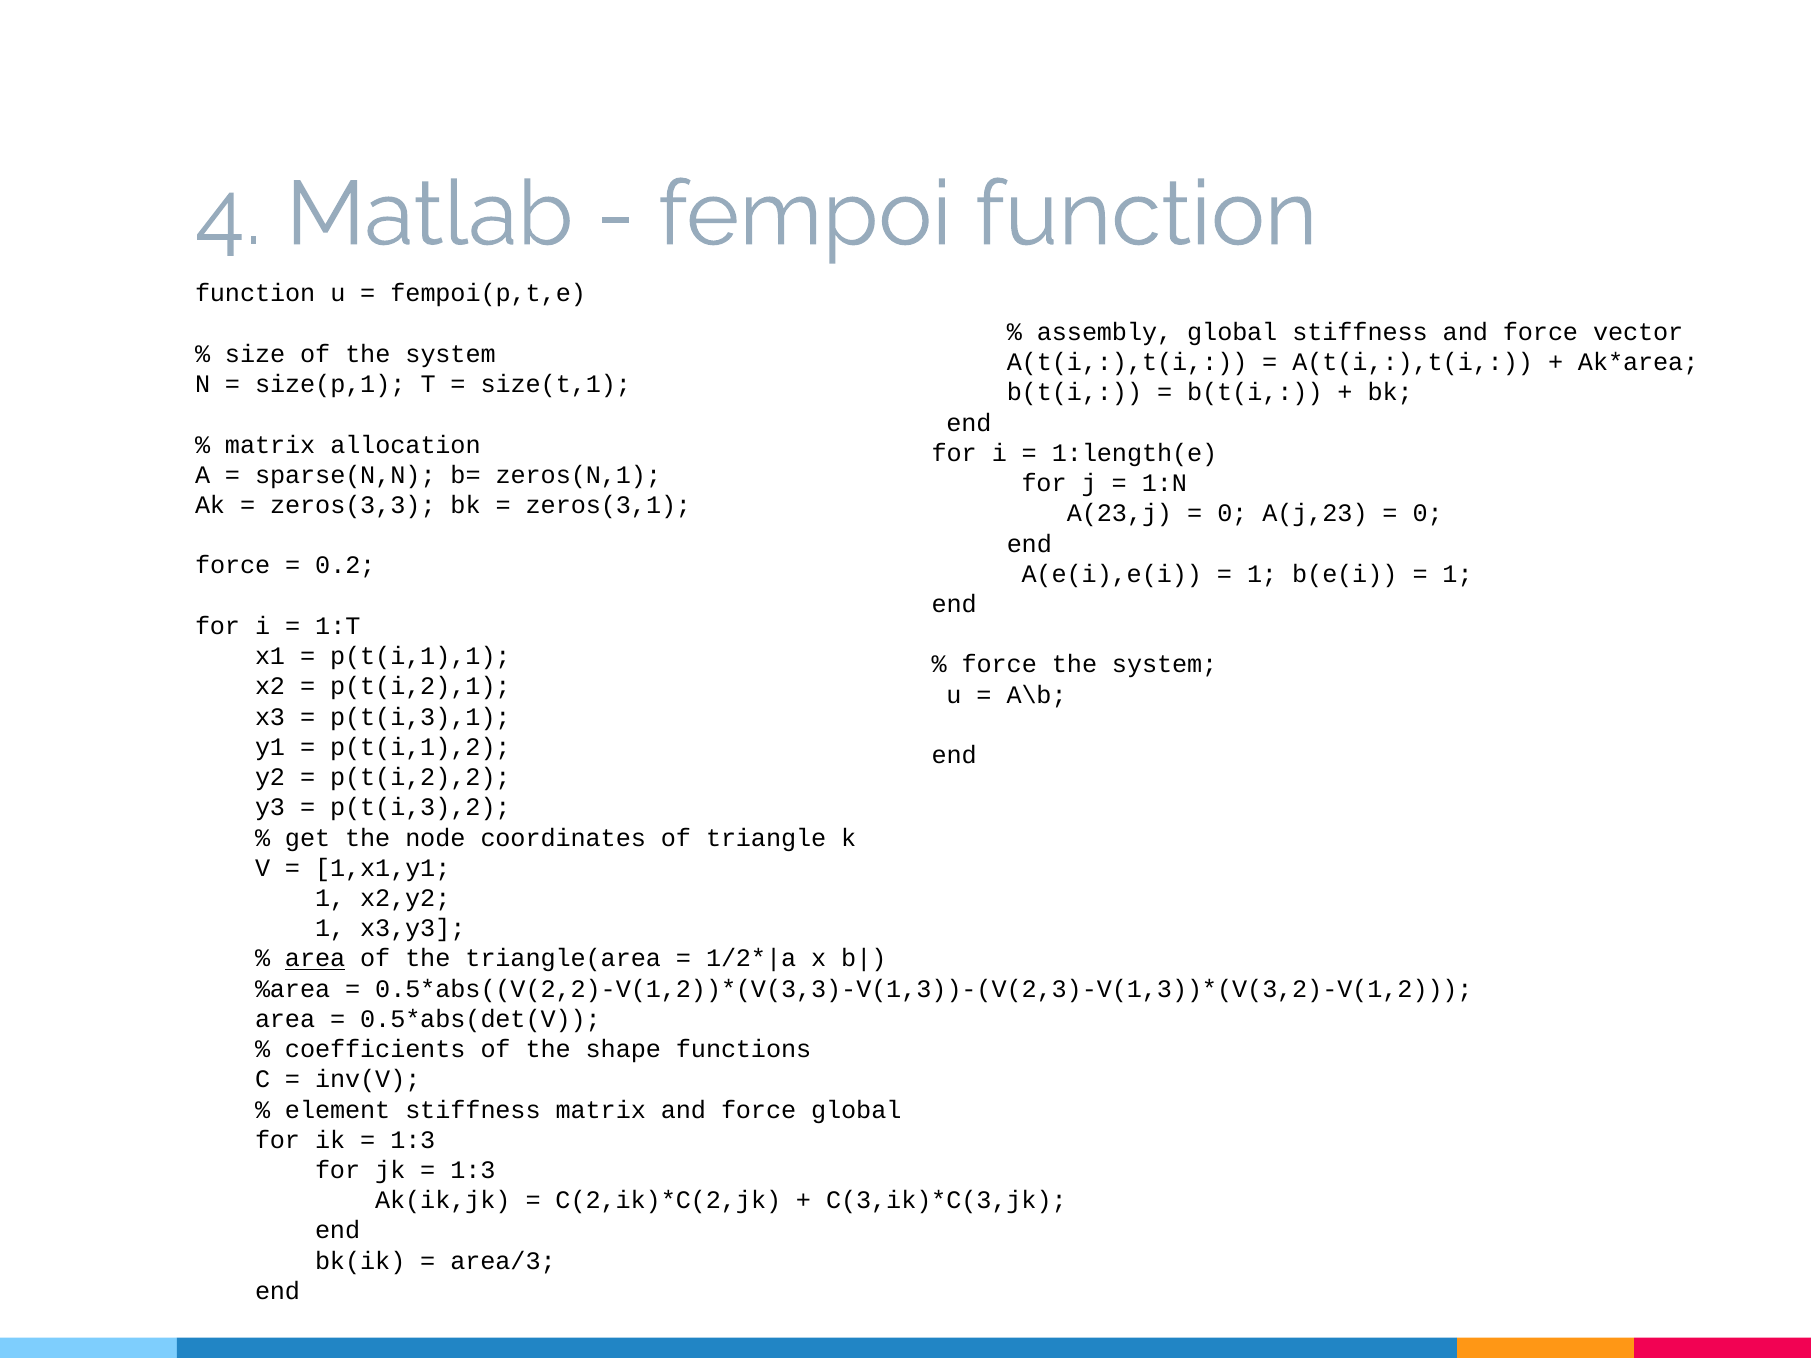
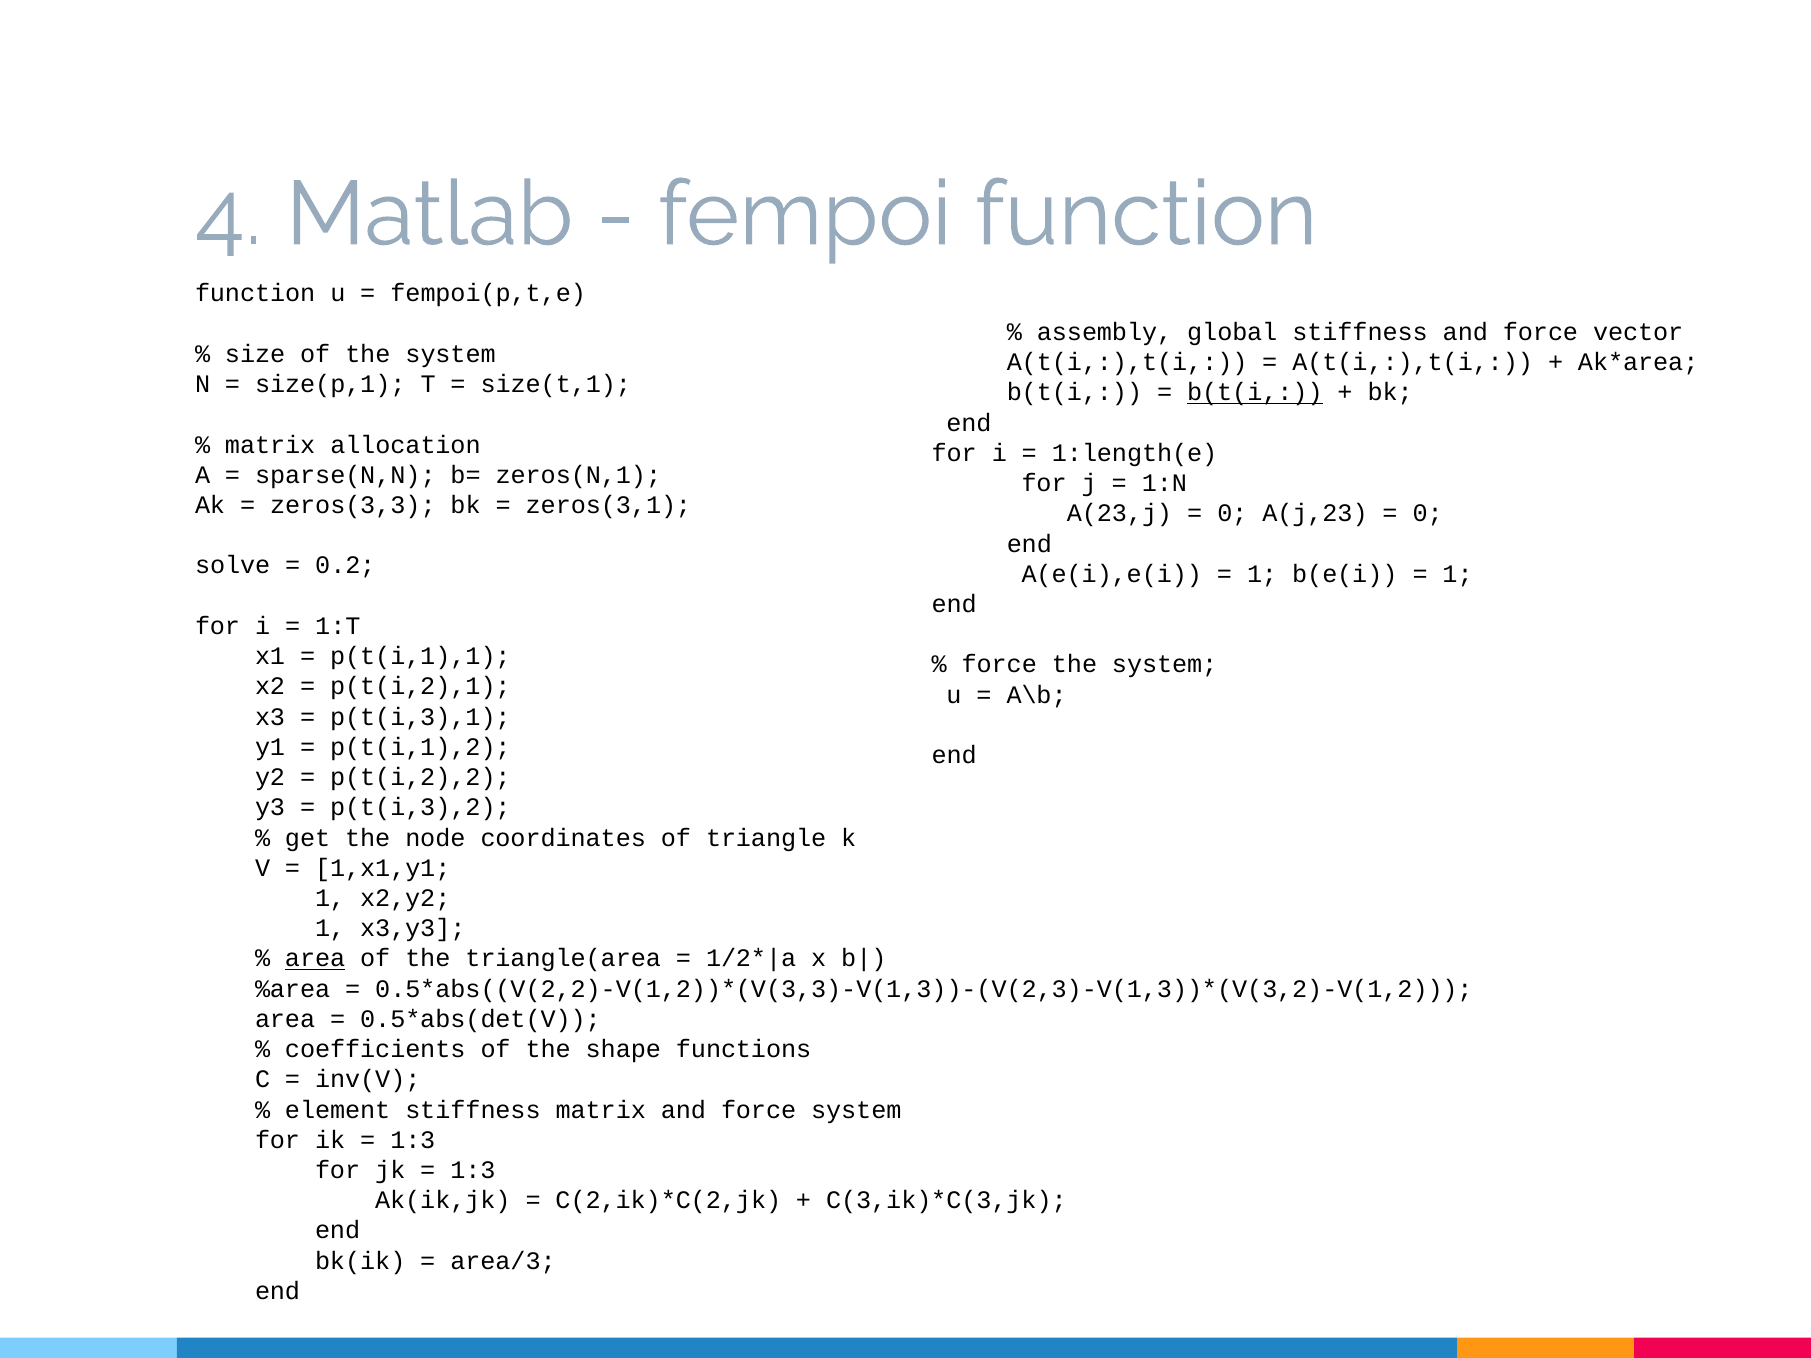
b(t(i at (1255, 393) underline: none -> present
force at (233, 566): force -> solve
force global: global -> system
